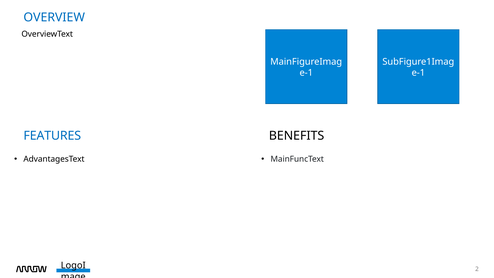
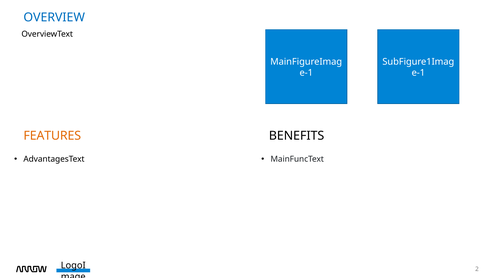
FEATURES colour: blue -> orange
